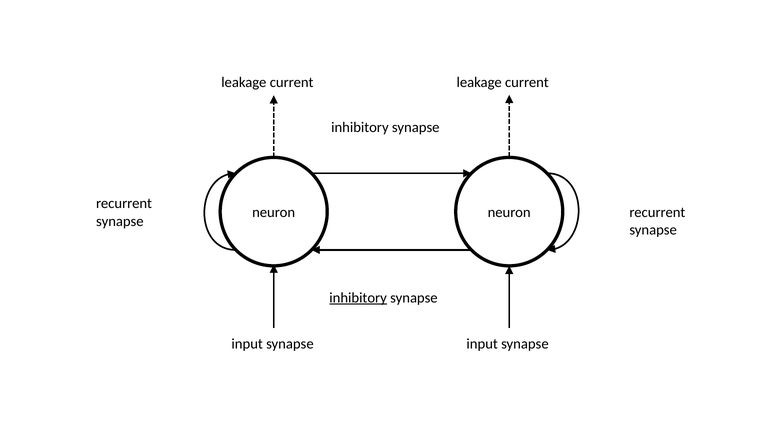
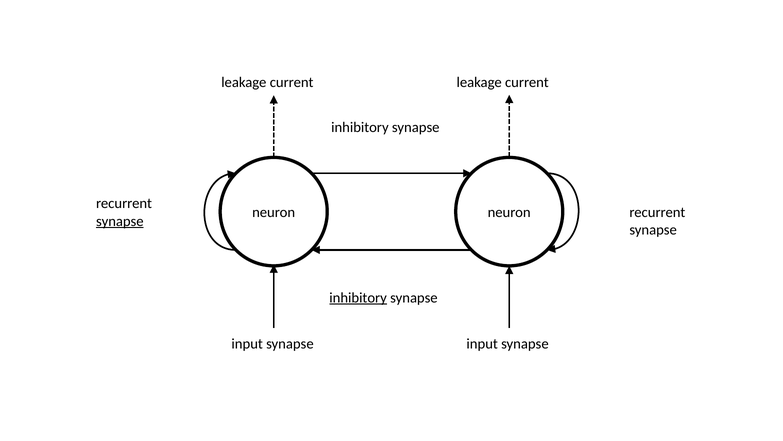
synapse at (120, 221) underline: none -> present
